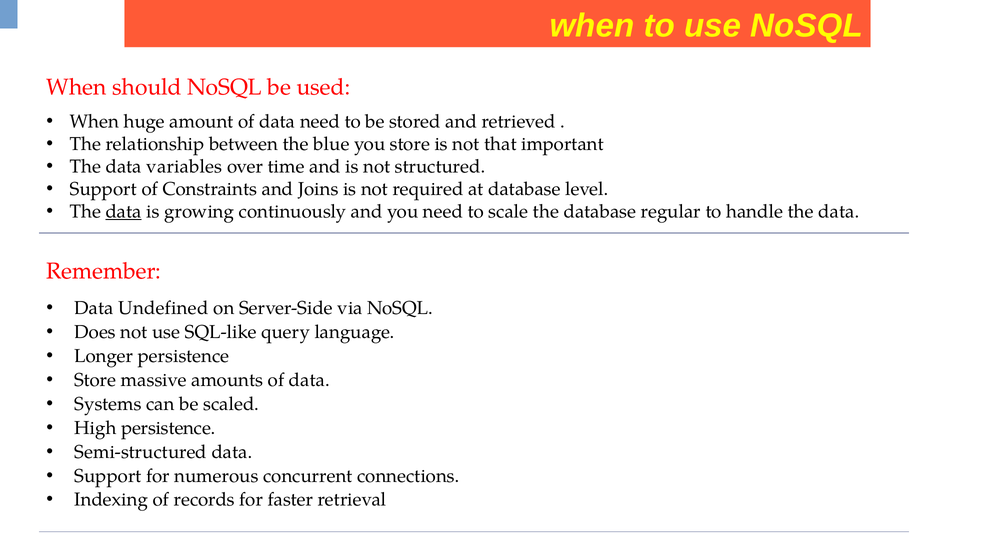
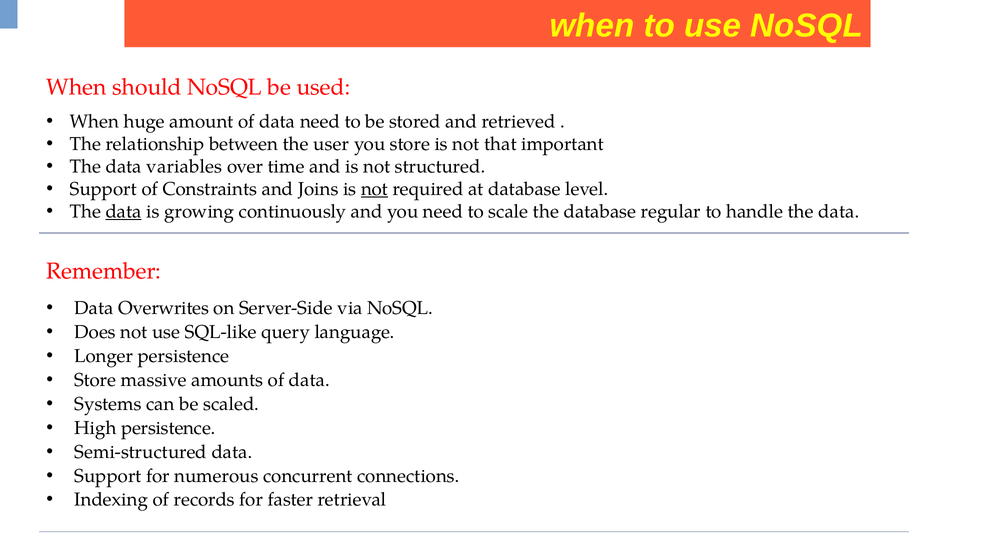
blue: blue -> user
not at (375, 189) underline: none -> present
Undefined: Undefined -> Overwrites
